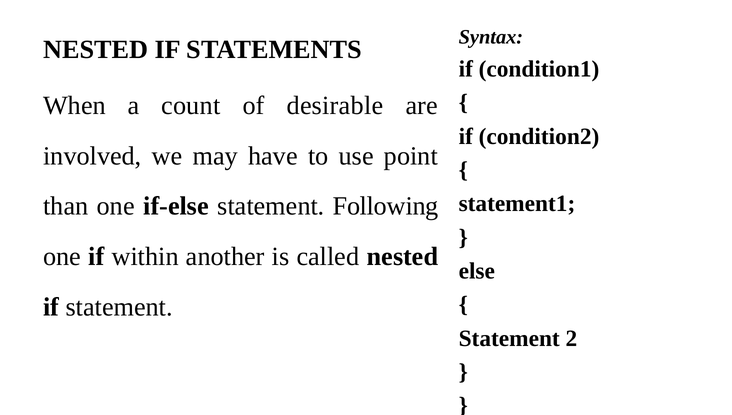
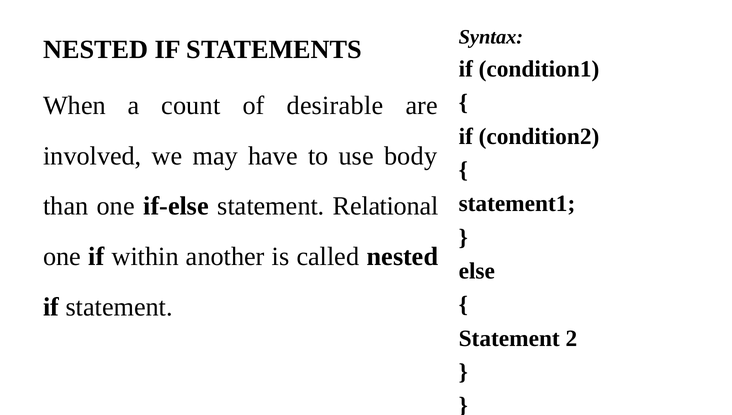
point: point -> body
Following: Following -> Relational
